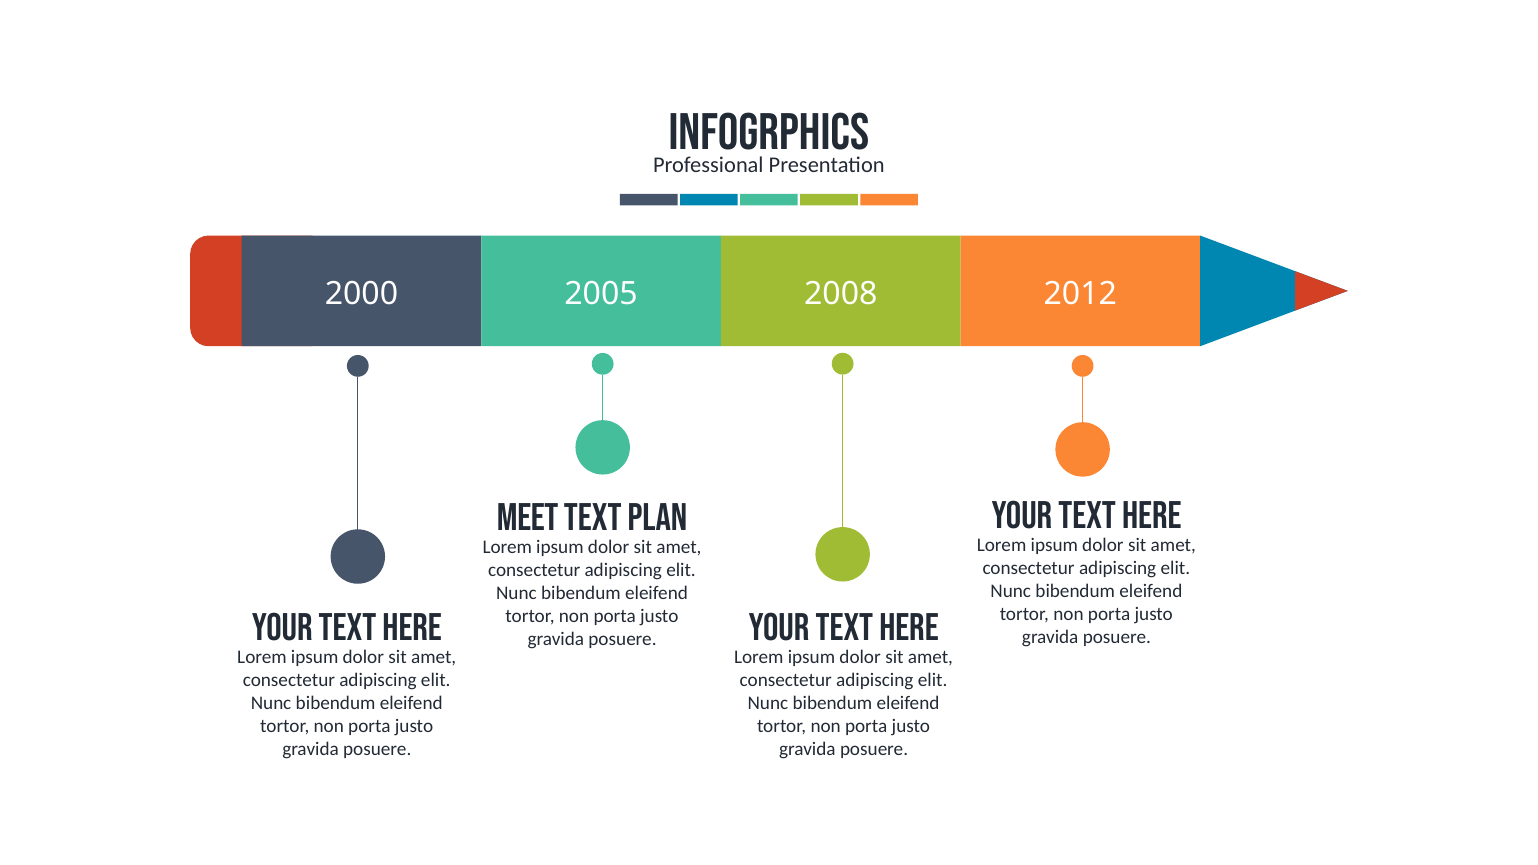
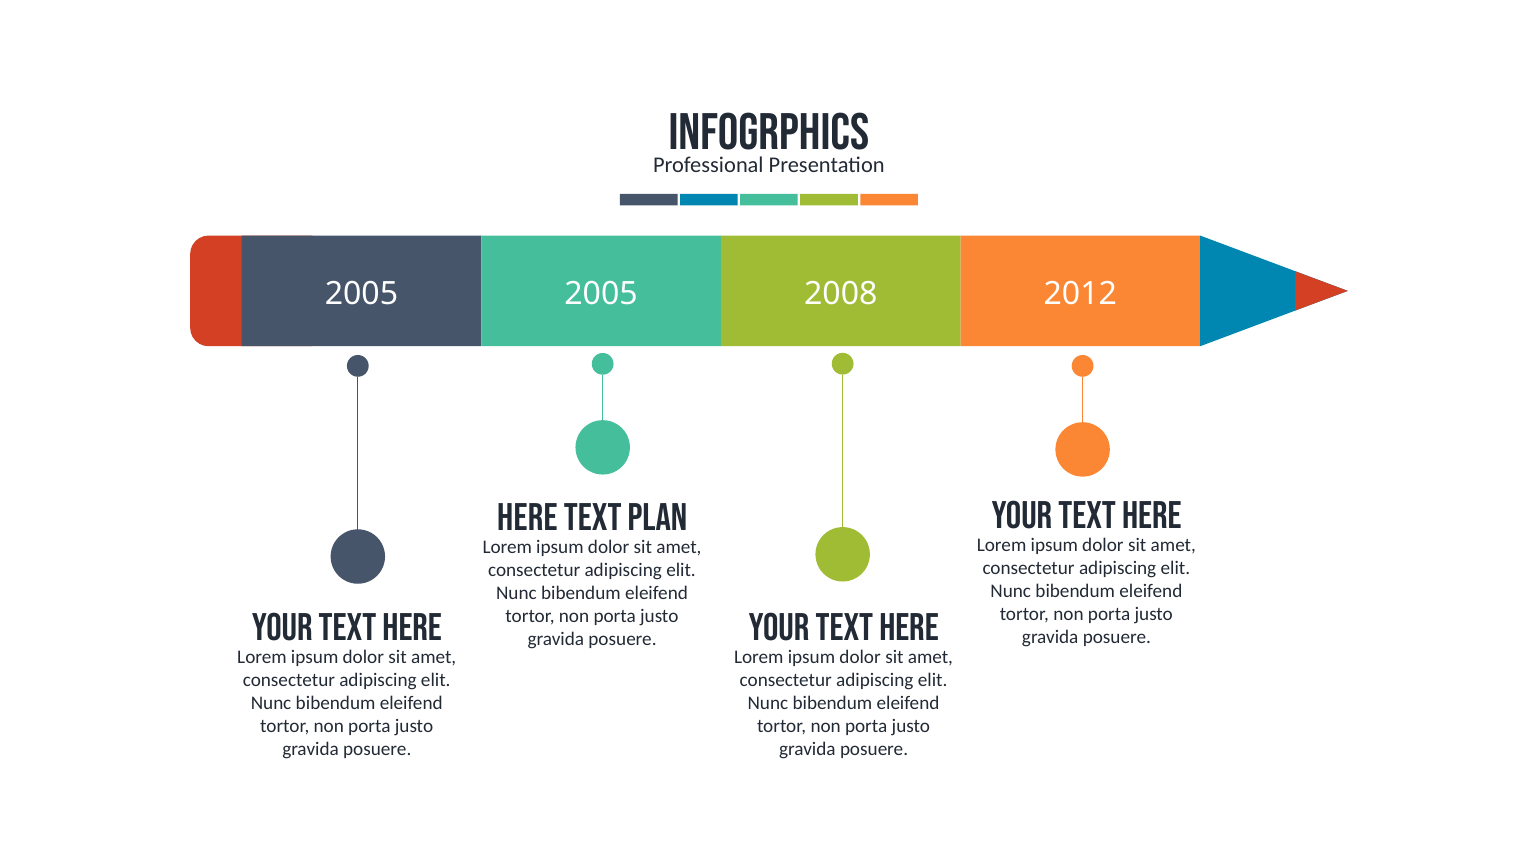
2000 at (361, 294): 2000 -> 2005
Meet at (528, 518): Meet -> Here
